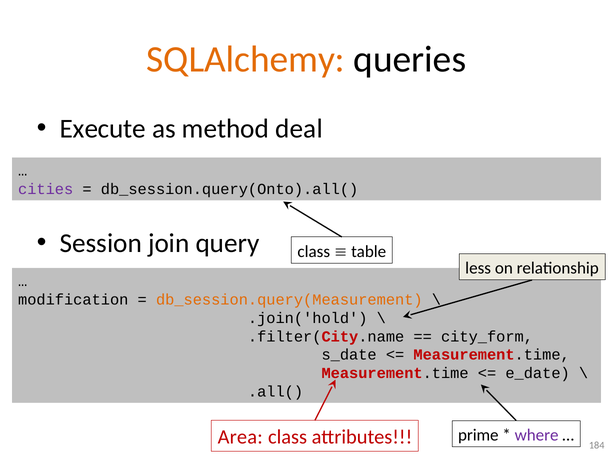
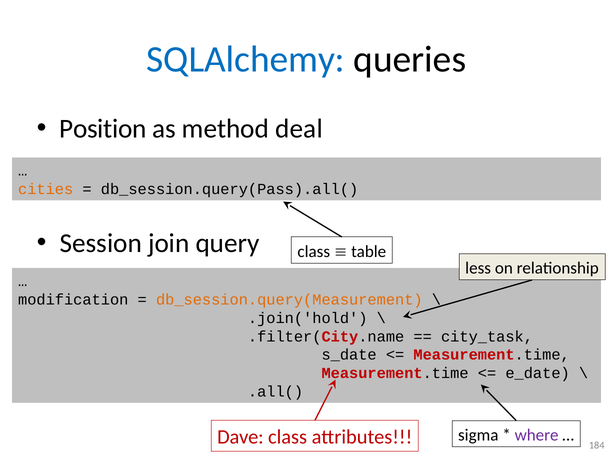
SQLAlchemy colour: orange -> blue
Execute: Execute -> Position
cities colour: purple -> orange
db_session.query(Onto).all(: db_session.query(Onto).all( -> db_session.query(Pass).all(
city_form: city_form -> city_task
prime: prime -> sigma
Area: Area -> Dave
